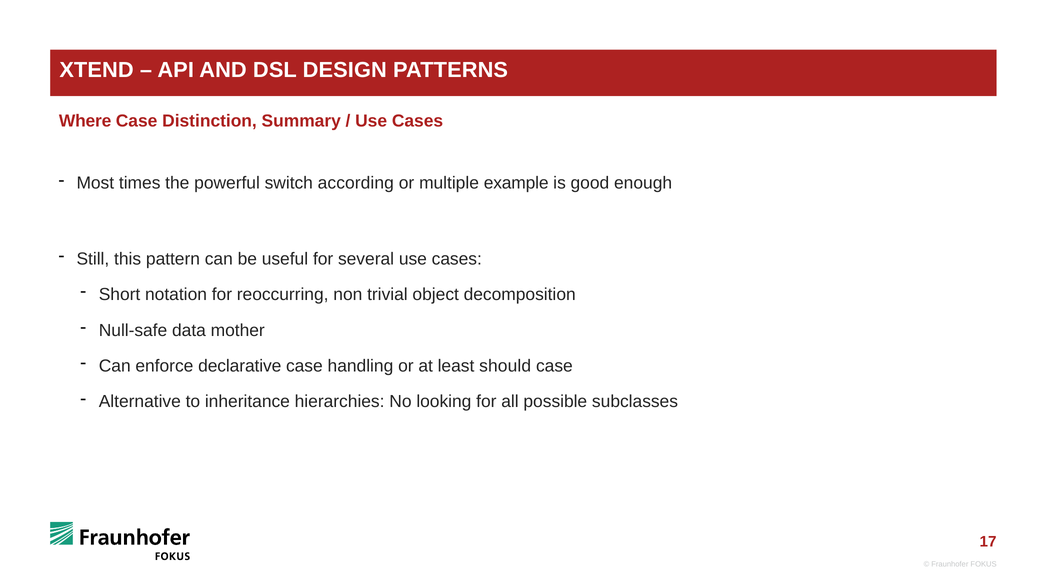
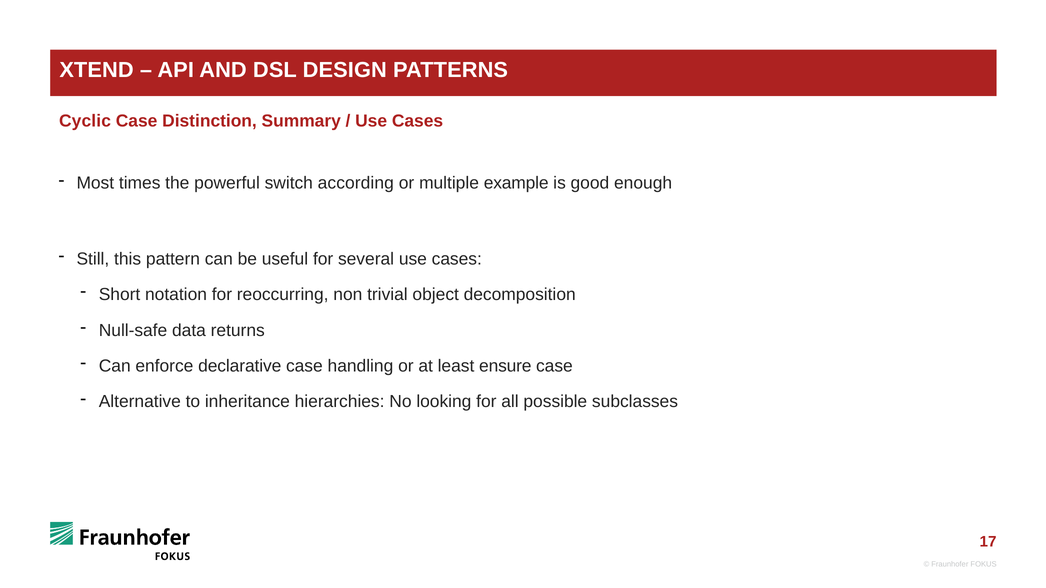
Where: Where -> Cyclic
mother: mother -> returns
should: should -> ensure
